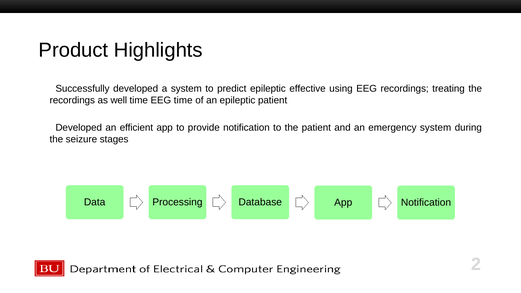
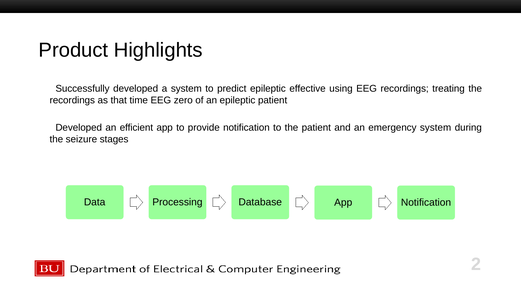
well: well -> that
EEG time: time -> zero
